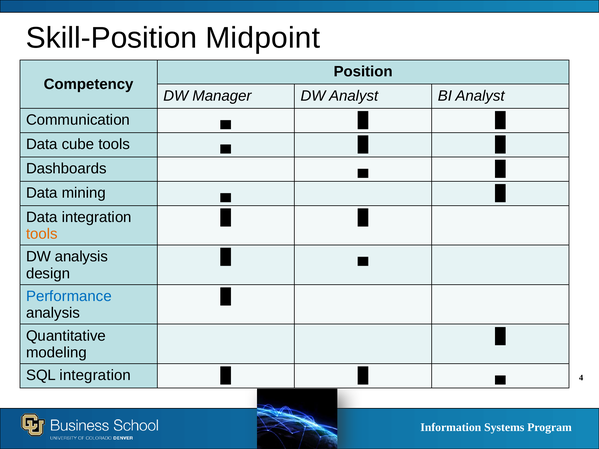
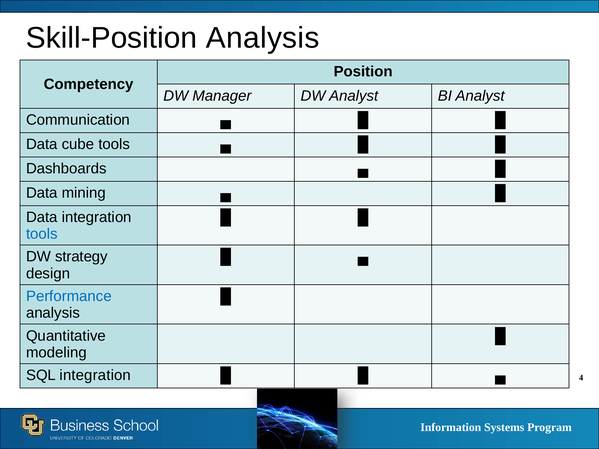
Skill-Position Midpoint: Midpoint -> Analysis
tools at (42, 234) colour: orange -> blue
DW analysis: analysis -> strategy
